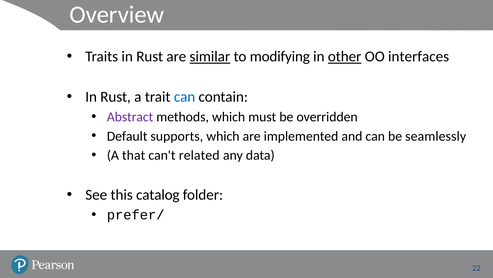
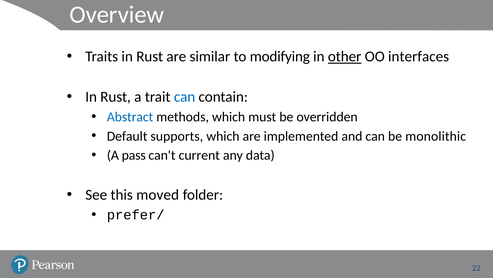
similar underline: present -> none
Abstract colour: purple -> blue
seamlessly: seamlessly -> monolithic
that: that -> pass
related: related -> current
catalog: catalog -> moved
